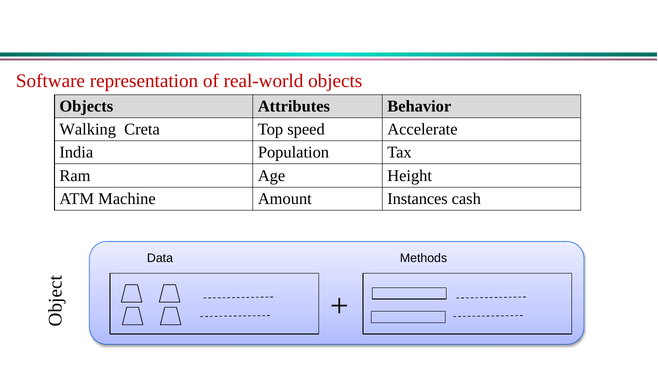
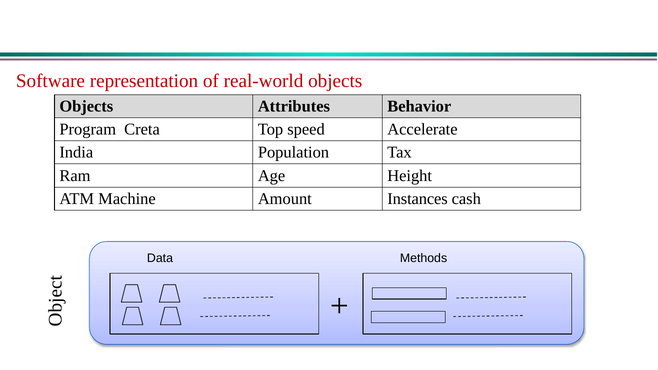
Walking: Walking -> Program
